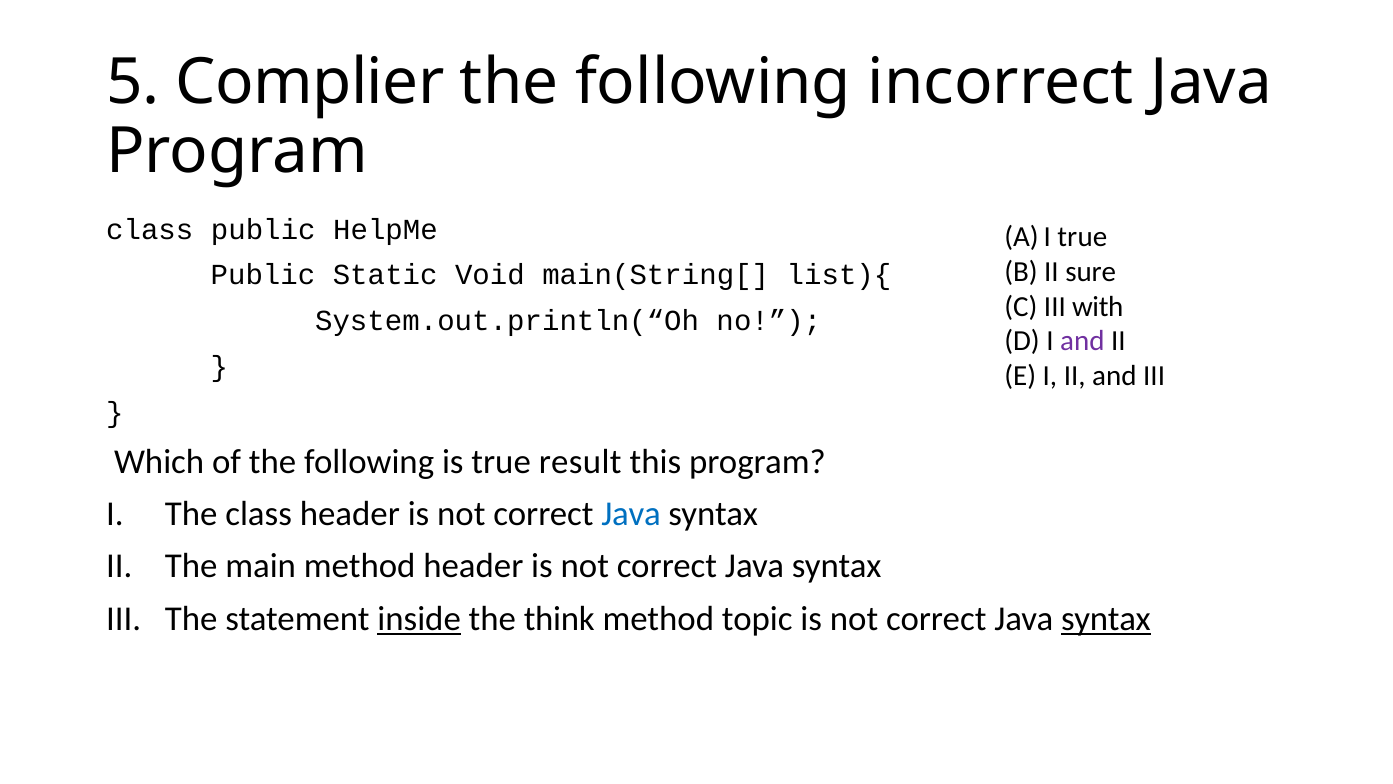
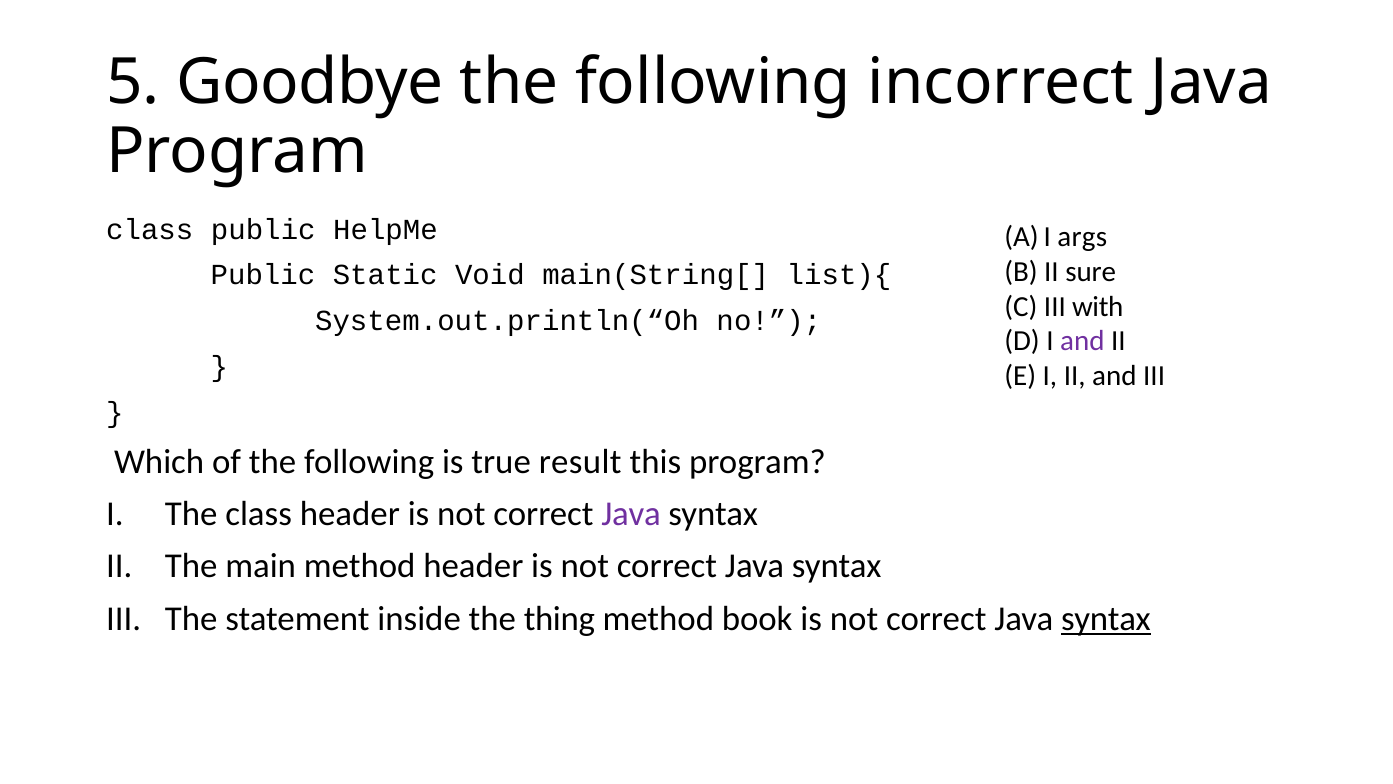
Complier: Complier -> Goodbye
true at (1082, 237): true -> args
Java at (631, 514) colour: blue -> purple
inside underline: present -> none
think: think -> thing
topic: topic -> book
